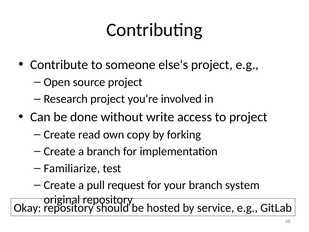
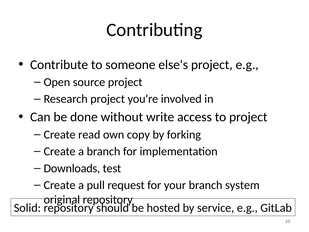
Familiarize: Familiarize -> Downloads
Okay: Okay -> Solid
